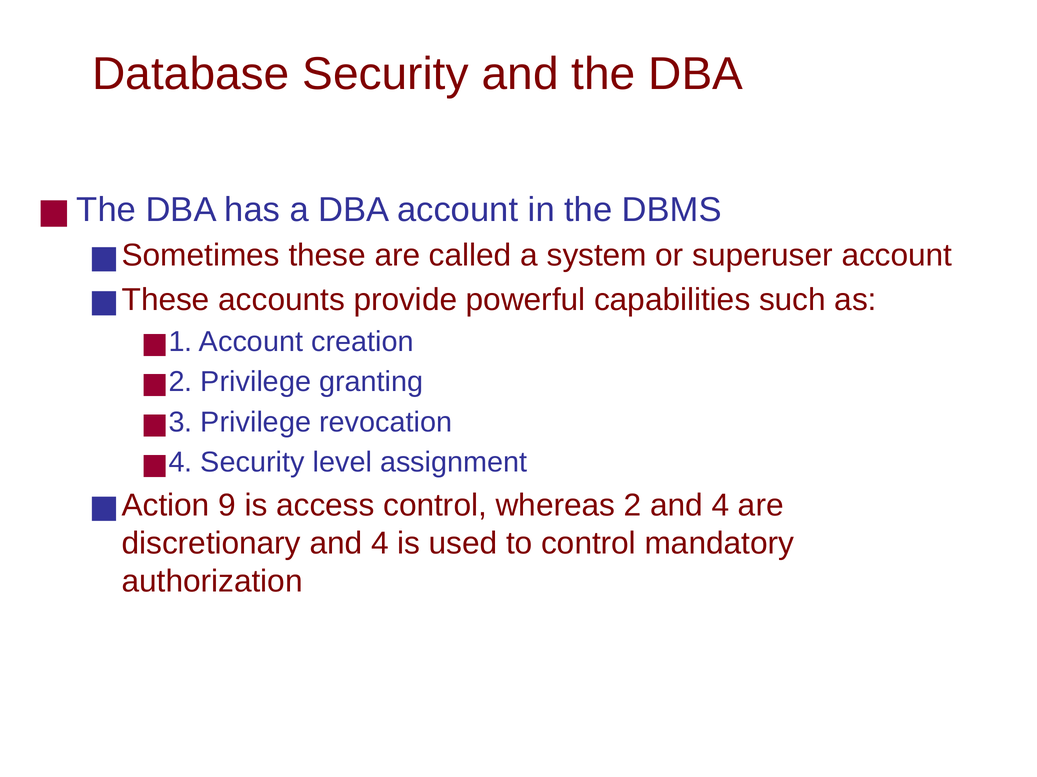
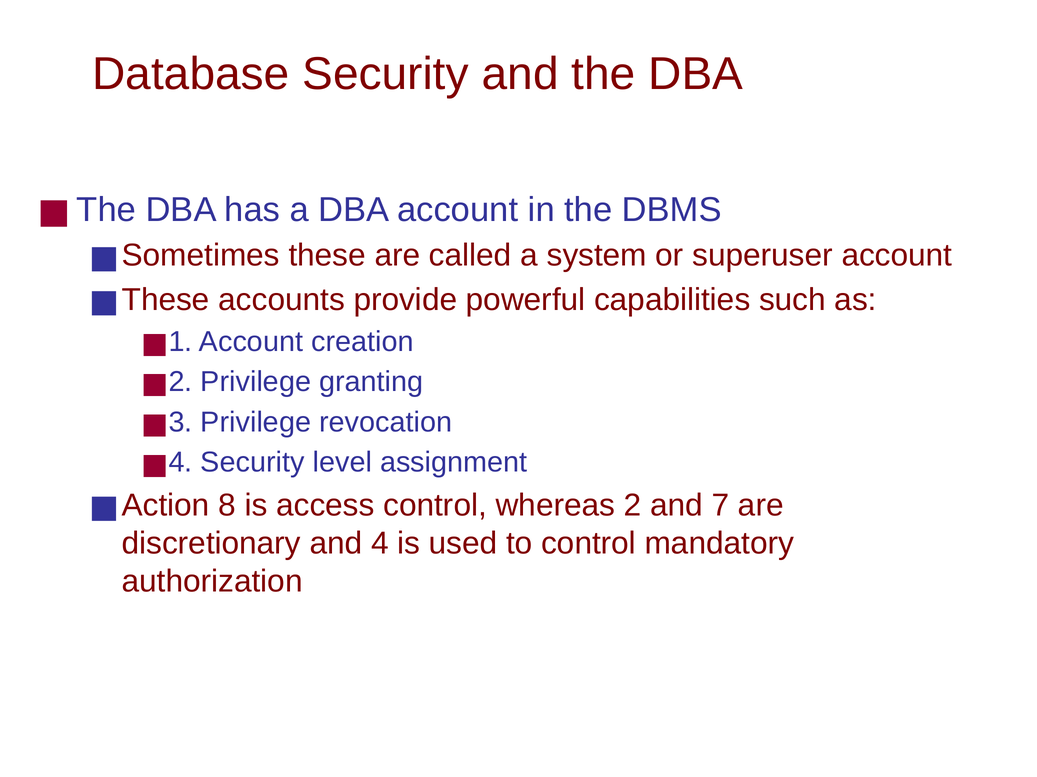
9: 9 -> 8
2 and 4: 4 -> 7
